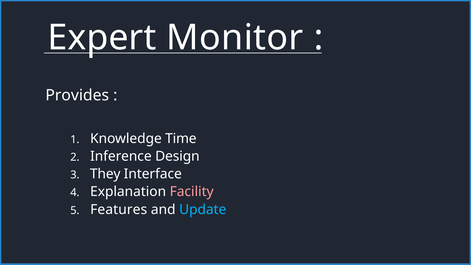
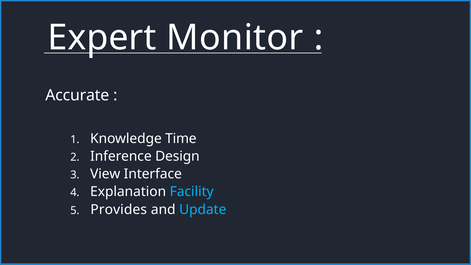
Provides: Provides -> Accurate
They: They -> View
Facility colour: pink -> light blue
Features: Features -> Provides
